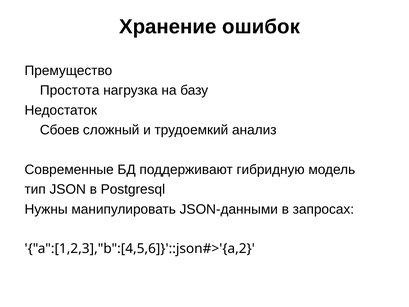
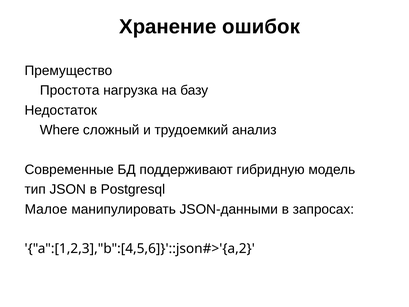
Сбоев: Сбоев -> Where
Нужны: Нужны -> Малое
